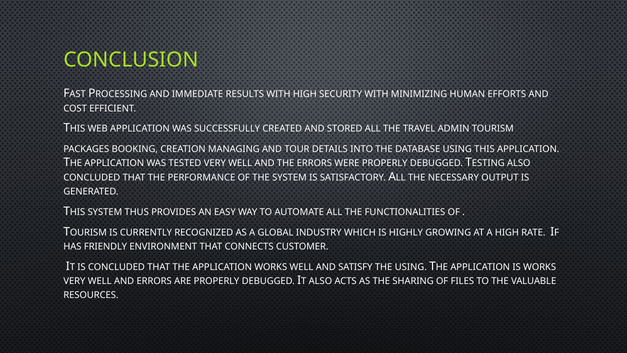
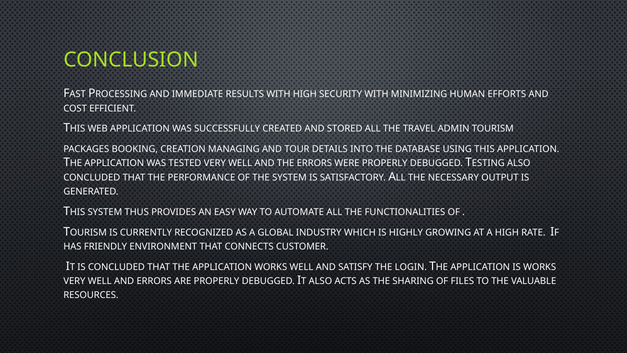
THE USING: USING -> LOGIN
